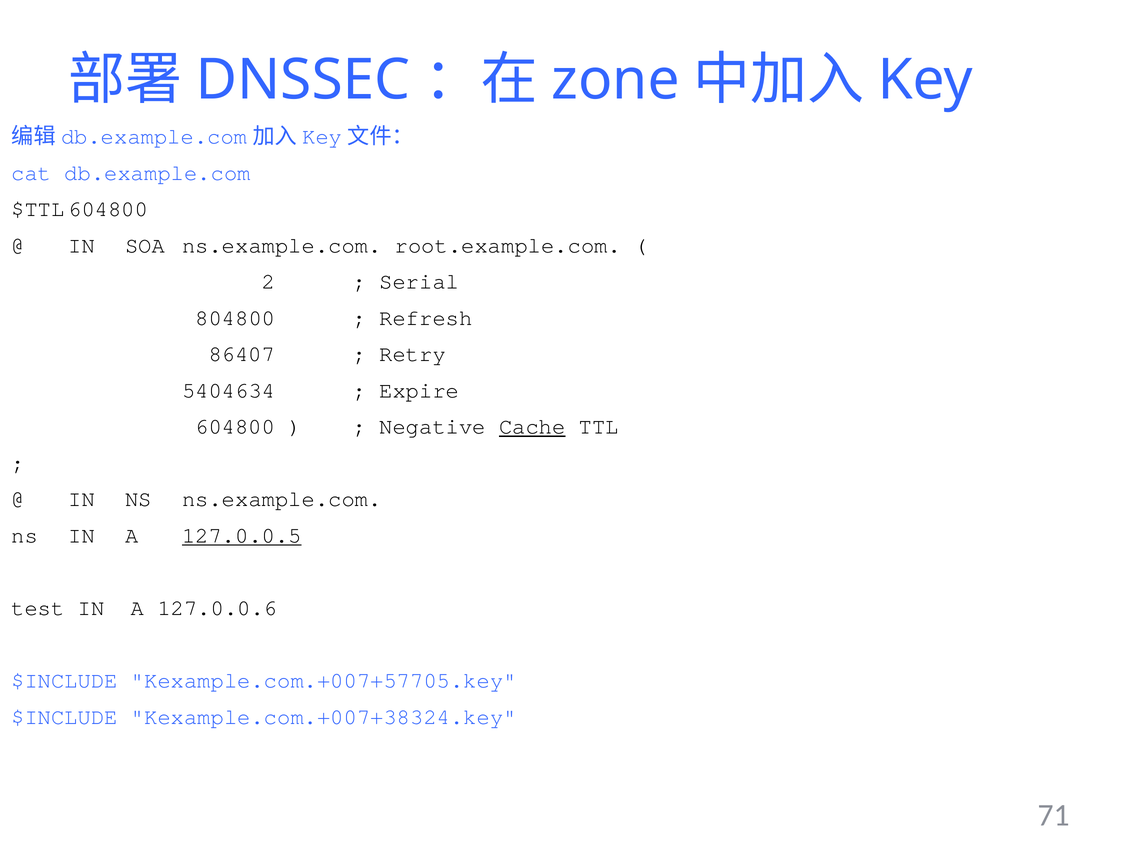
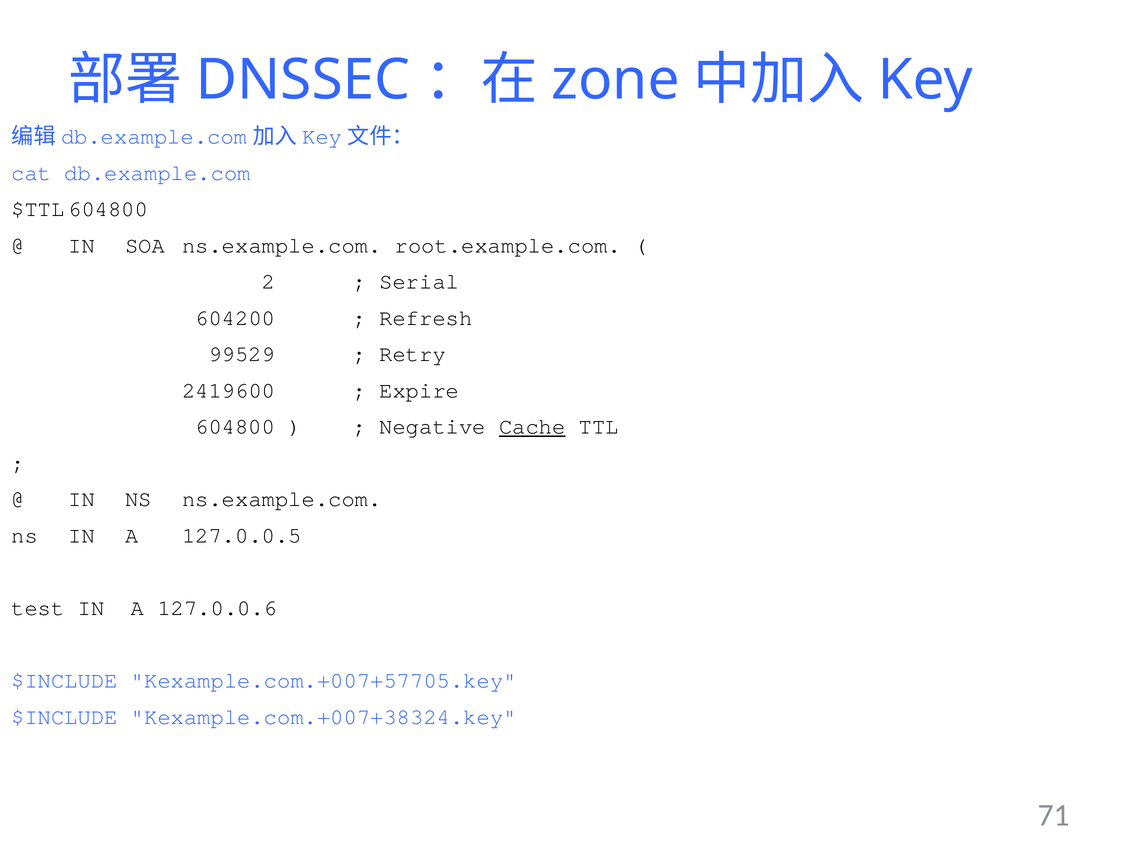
804800: 804800 -> 604200
86407: 86407 -> 99529
5404634: 5404634 -> 2419600
127.0.0.5 underline: present -> none
